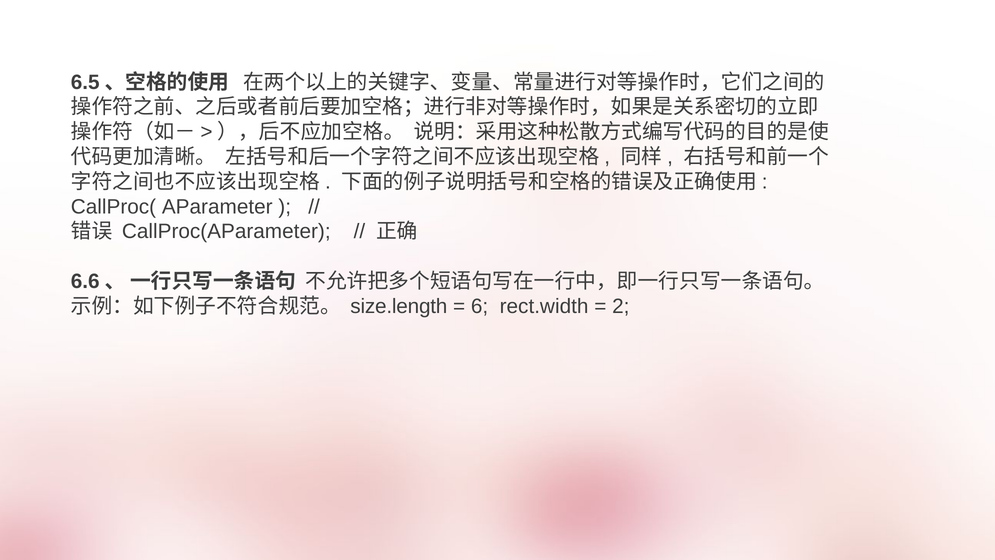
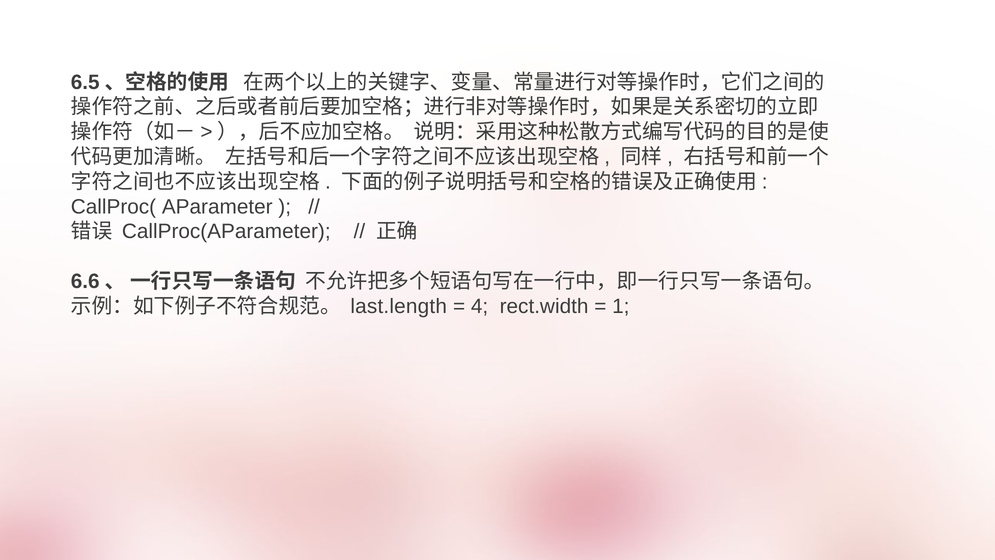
size.length: size.length -> last.length
6: 6 -> 4
2: 2 -> 1
